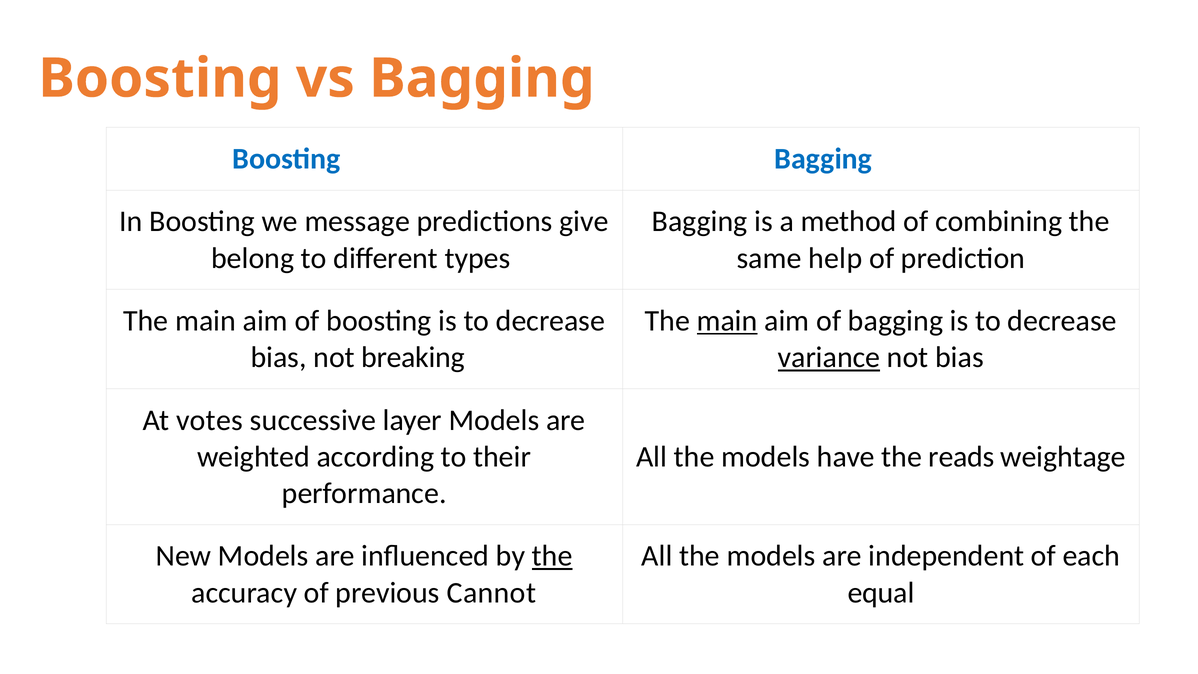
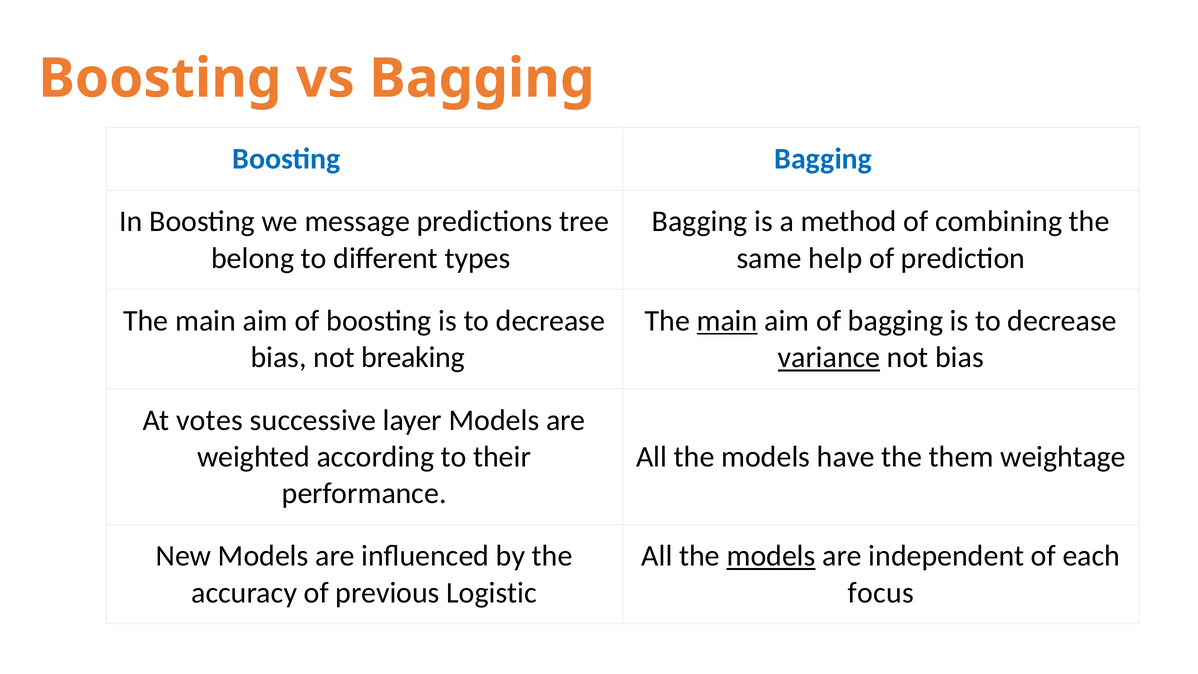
give: give -> tree
reads: reads -> them
the at (552, 556) underline: present -> none
models at (771, 556) underline: none -> present
Cannot: Cannot -> Logistic
equal: equal -> focus
